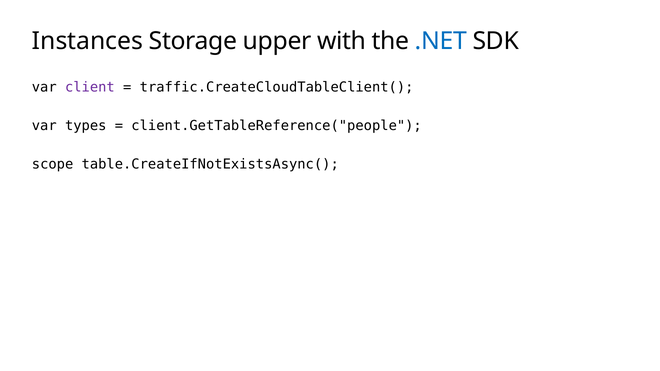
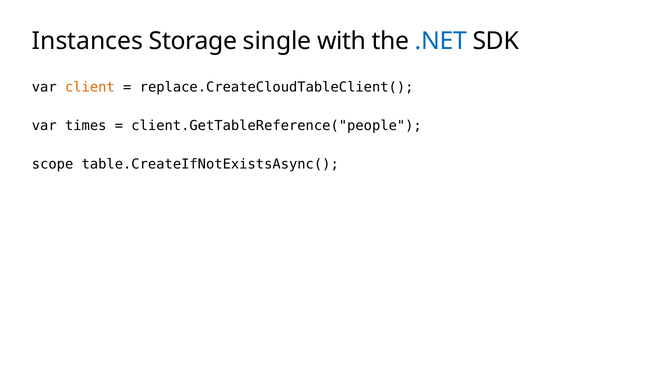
upper: upper -> single
client colour: purple -> orange
traffic.CreateCloudTableClient(: traffic.CreateCloudTableClient( -> replace.CreateCloudTableClient(
types: types -> times
